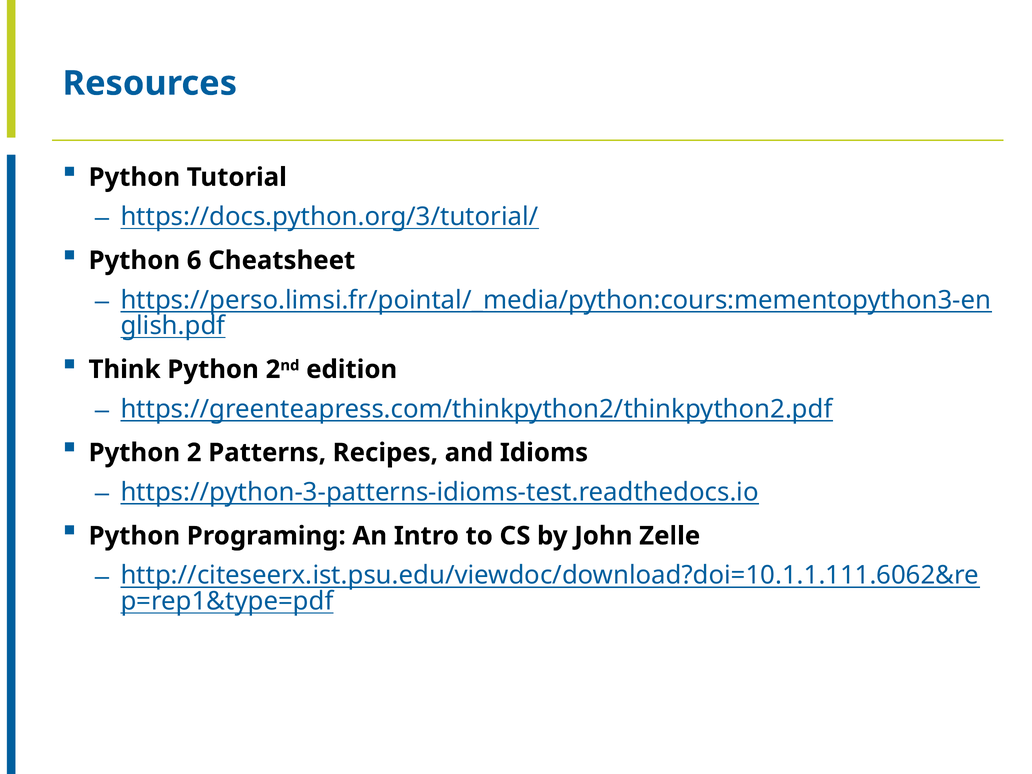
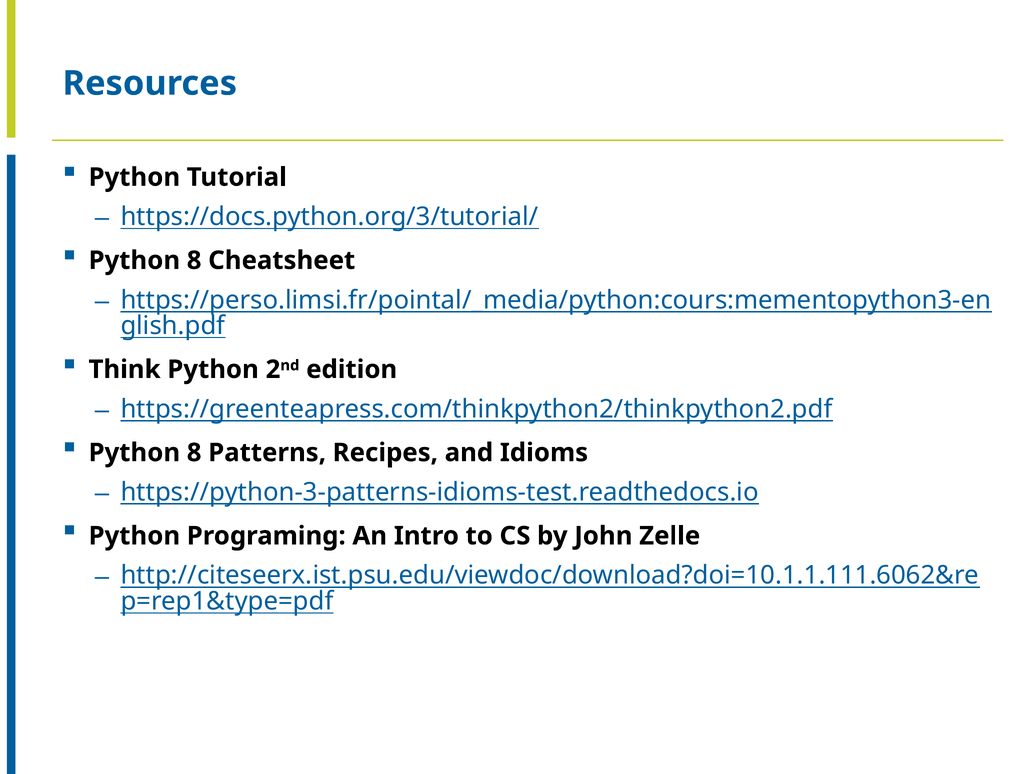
6 at (194, 260): 6 -> 8
2 at (194, 453): 2 -> 8
